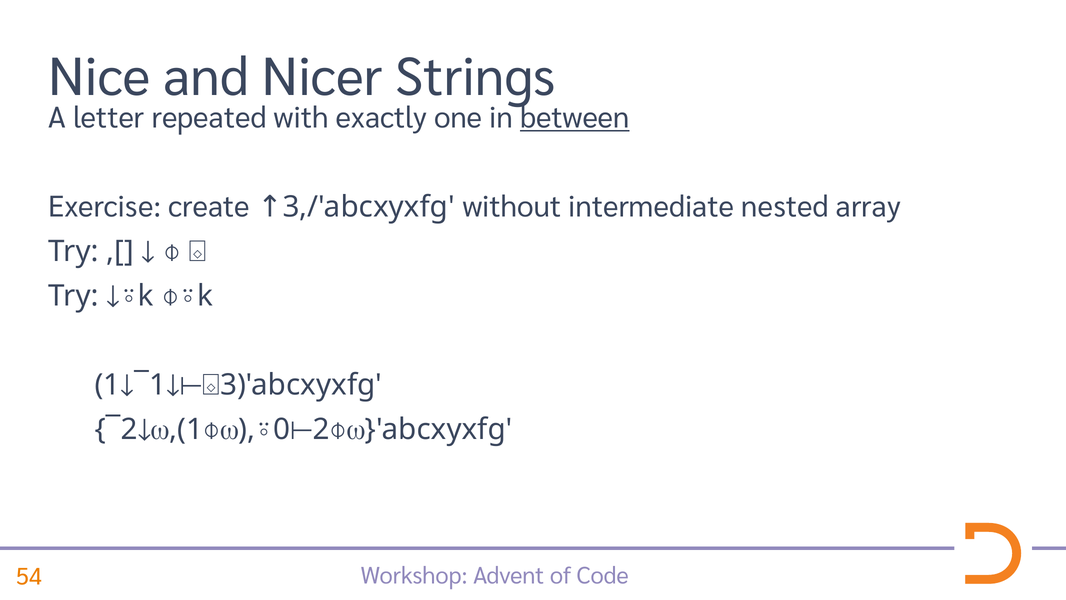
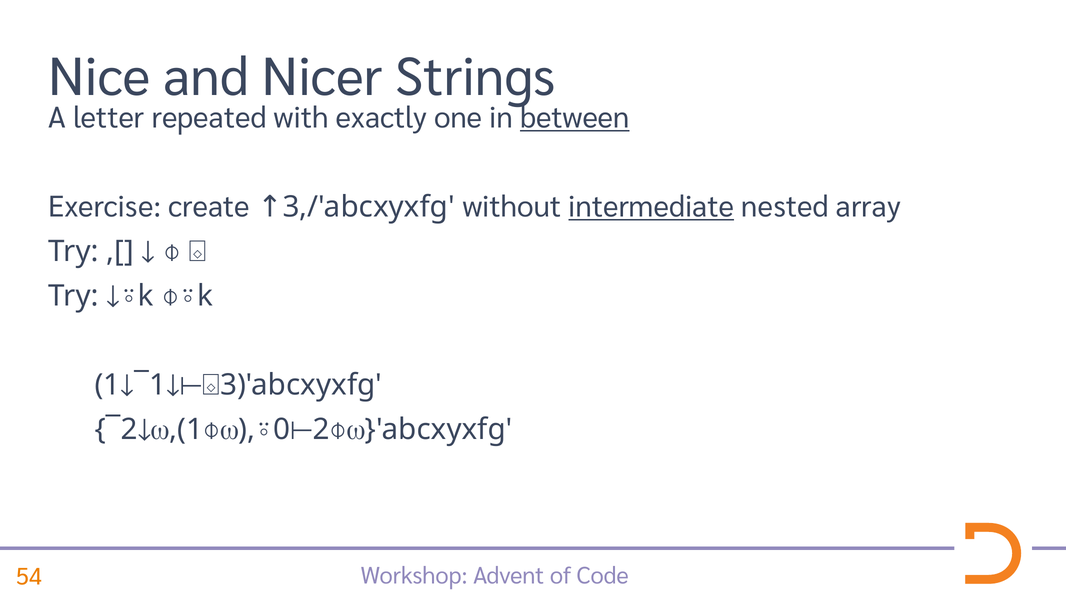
intermediate underline: none -> present
